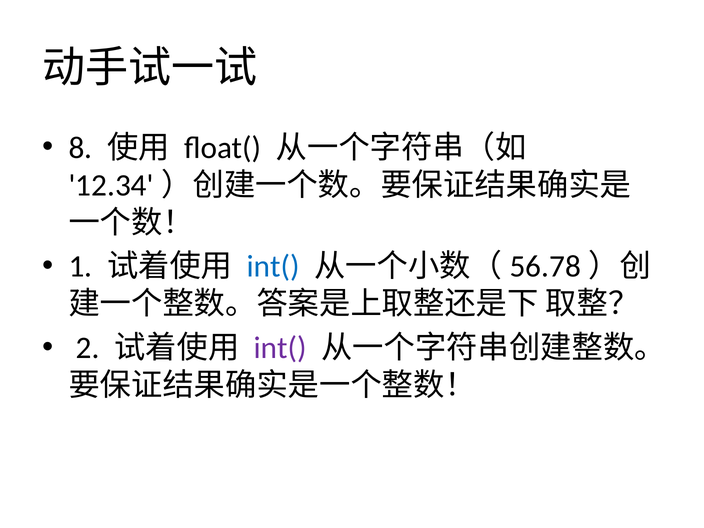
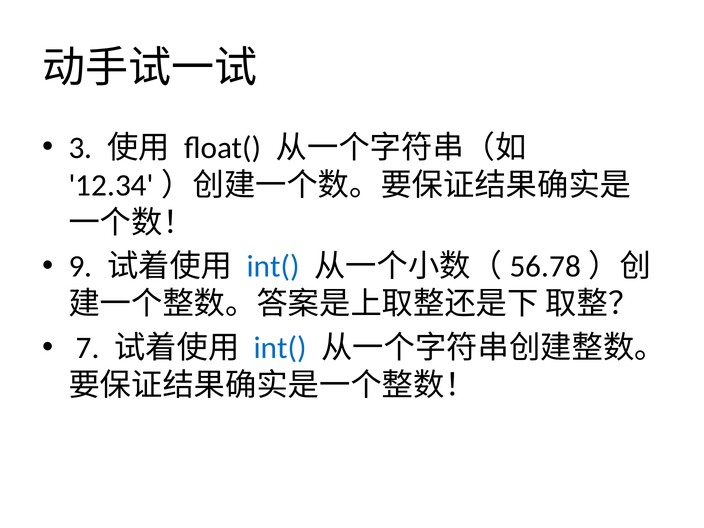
8: 8 -> 3
1: 1 -> 9
2: 2 -> 7
int( at (280, 348) colour: purple -> blue
